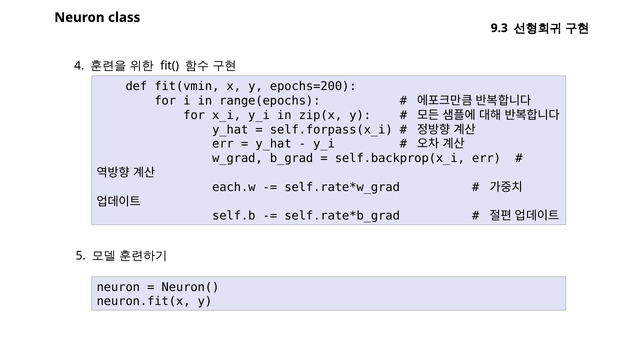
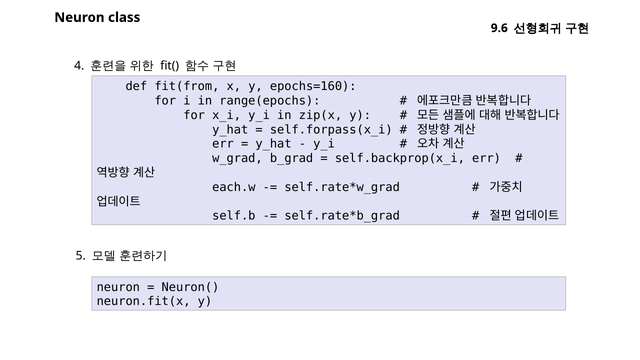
9.3: 9.3 -> 9.6
fit(vmin: fit(vmin -> fit(from
epochs=200: epochs=200 -> epochs=160
